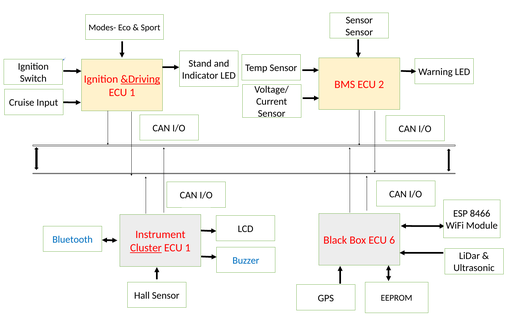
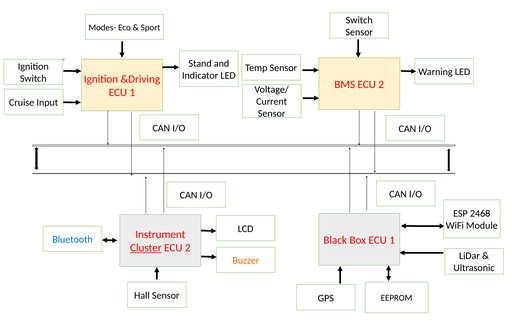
Sensor at (359, 20): Sensor -> Switch
&Driving underline: present -> none
8466: 8466 -> 2468
Box ECU 6: 6 -> 1
1 at (188, 248): 1 -> 2
Buzzer colour: blue -> orange
